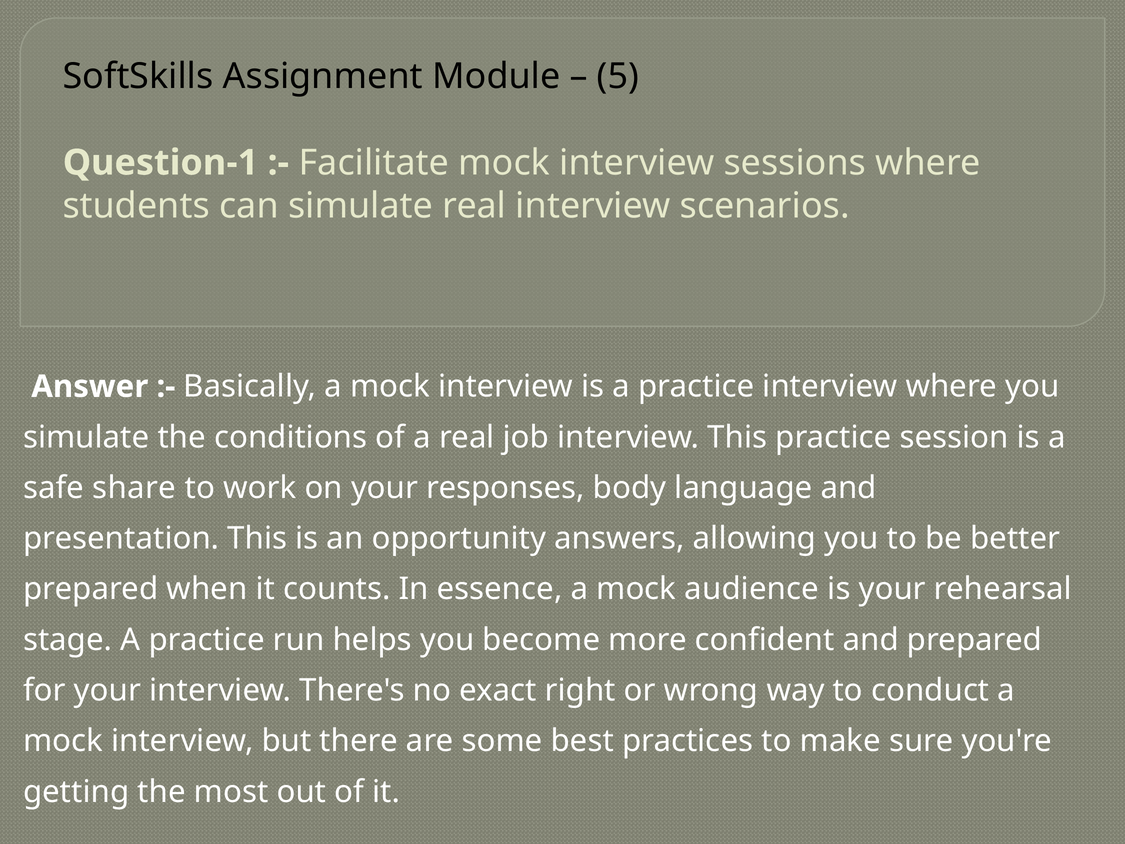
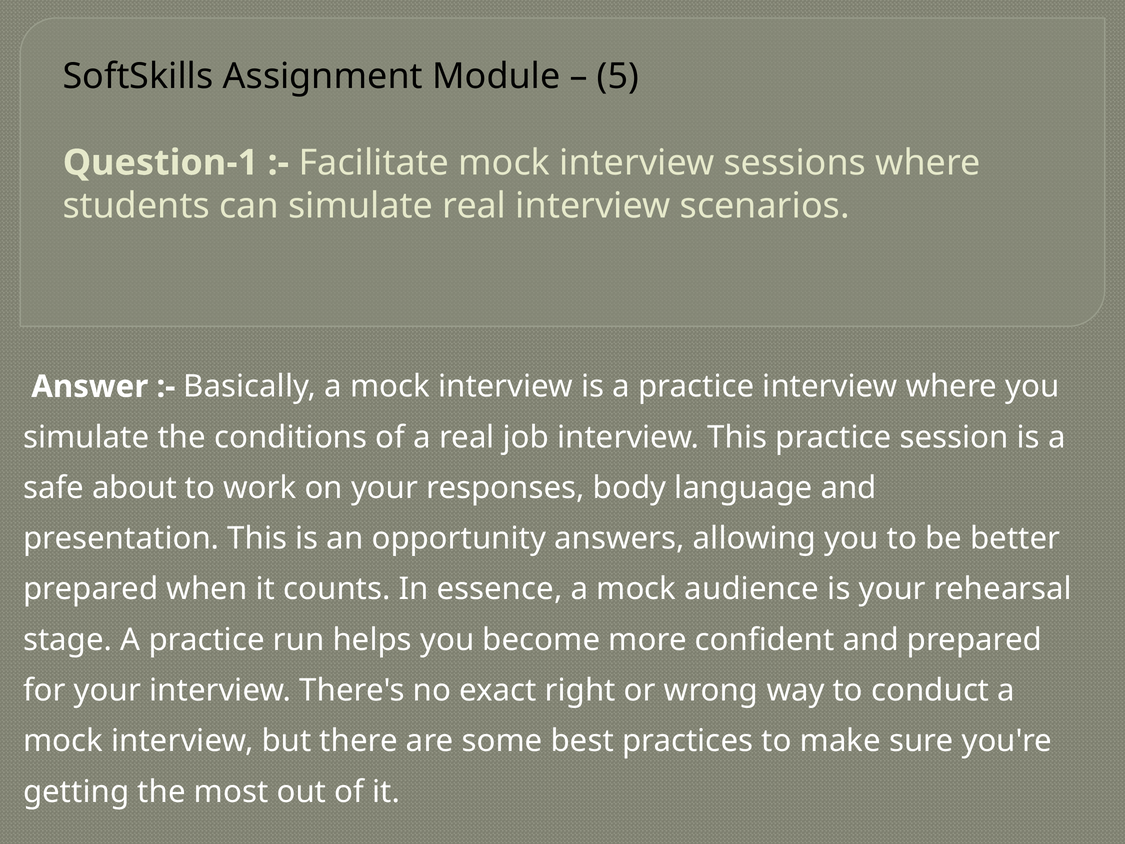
share: share -> about
